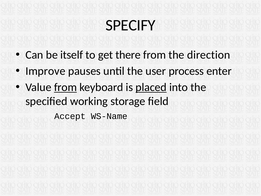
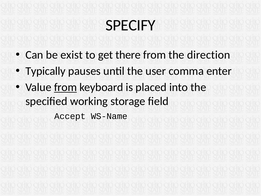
itself: itself -> exist
Improve: Improve -> Typically
process: process -> comma
placed underline: present -> none
